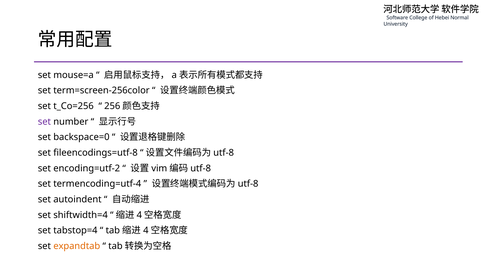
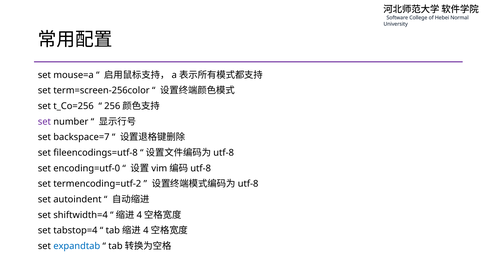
backspace=0: backspace=0 -> backspace=7
encoding=utf-2: encoding=utf-2 -> encoding=utf-0
termencoding=utf-4: termencoding=utf-4 -> termencoding=utf-2
expandtab colour: orange -> blue
